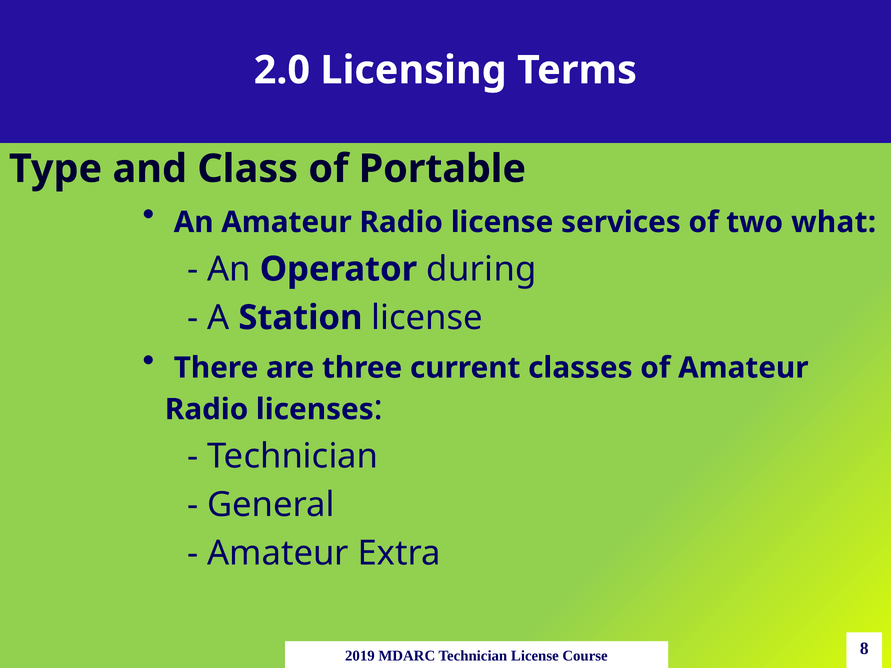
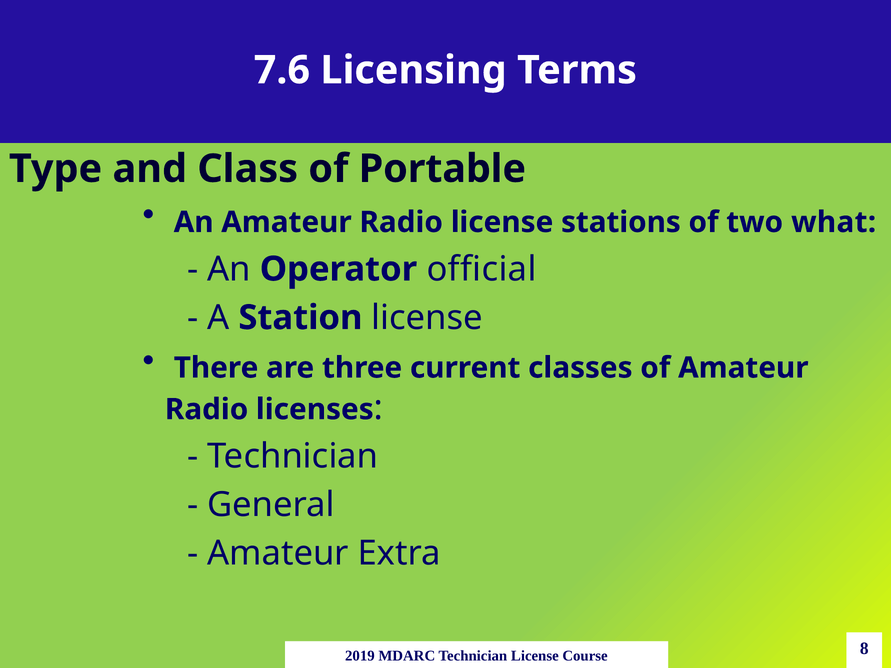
2.0: 2.0 -> 7.6
services: services -> stations
during: during -> official
